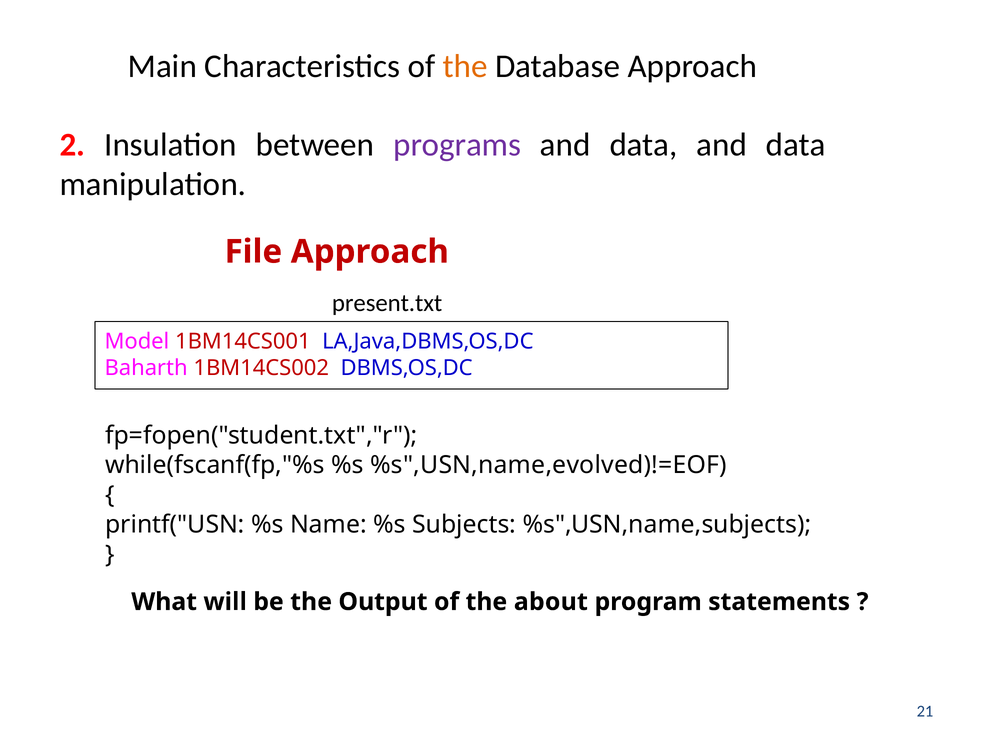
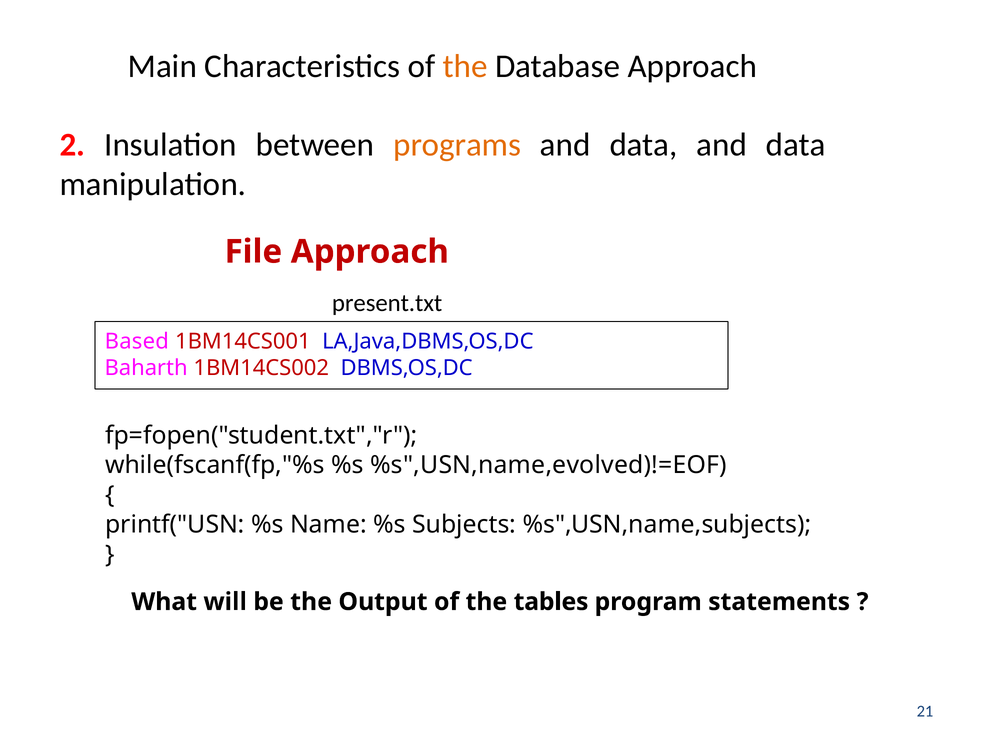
programs colour: purple -> orange
Model: Model -> Based
about: about -> tables
